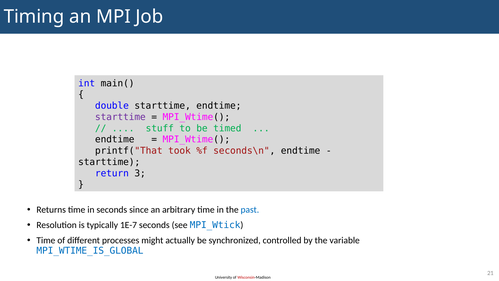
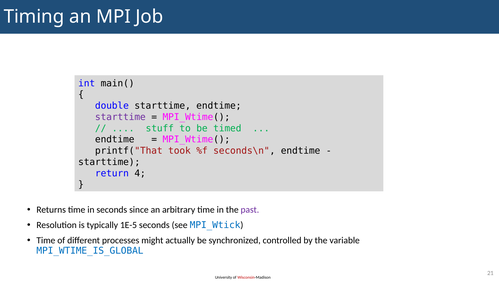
3: 3 -> 4
past colour: blue -> purple
1E-7: 1E-7 -> 1E-5
